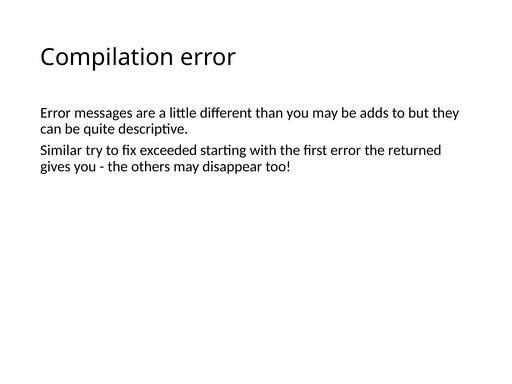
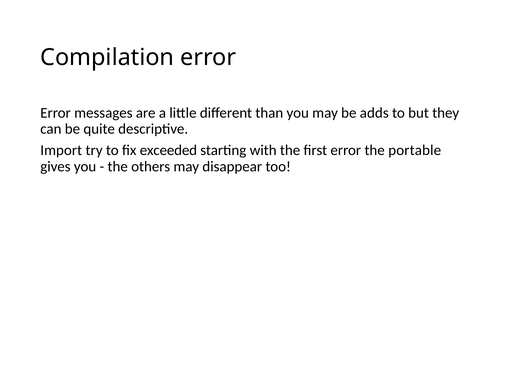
Similar: Similar -> Import
returned: returned -> portable
